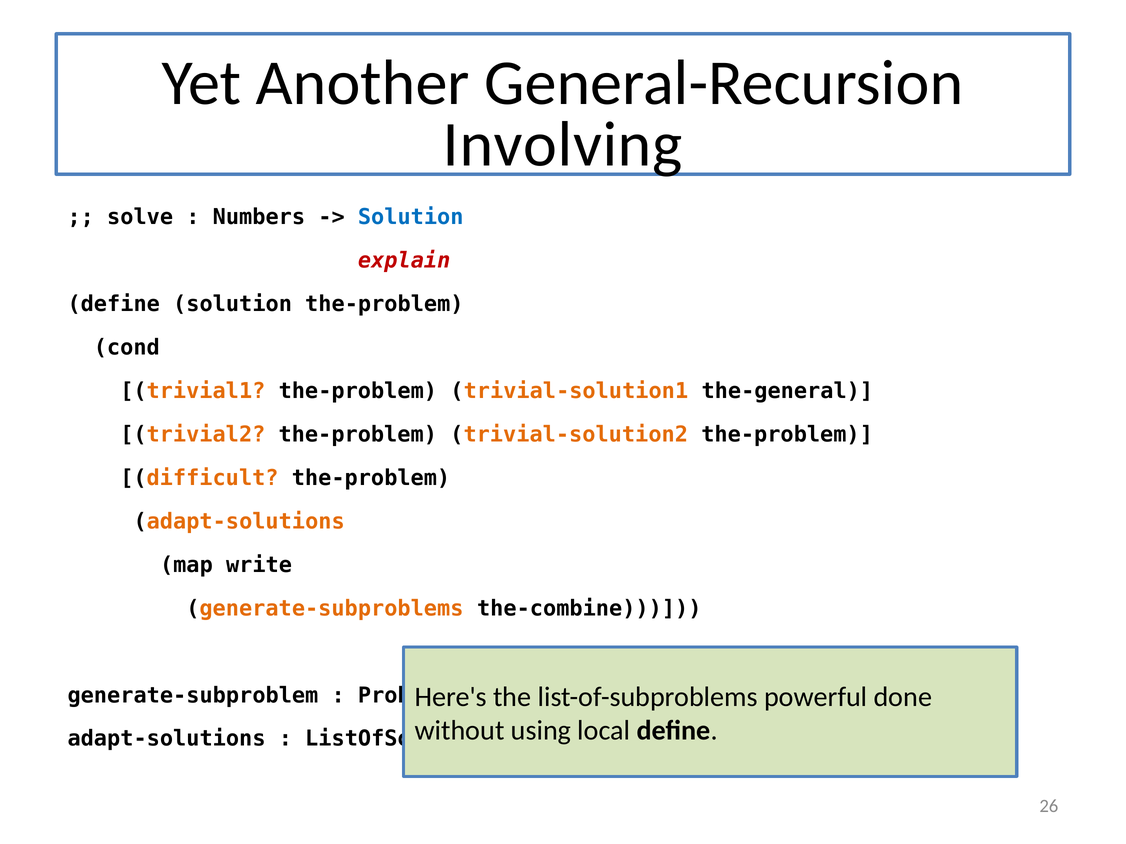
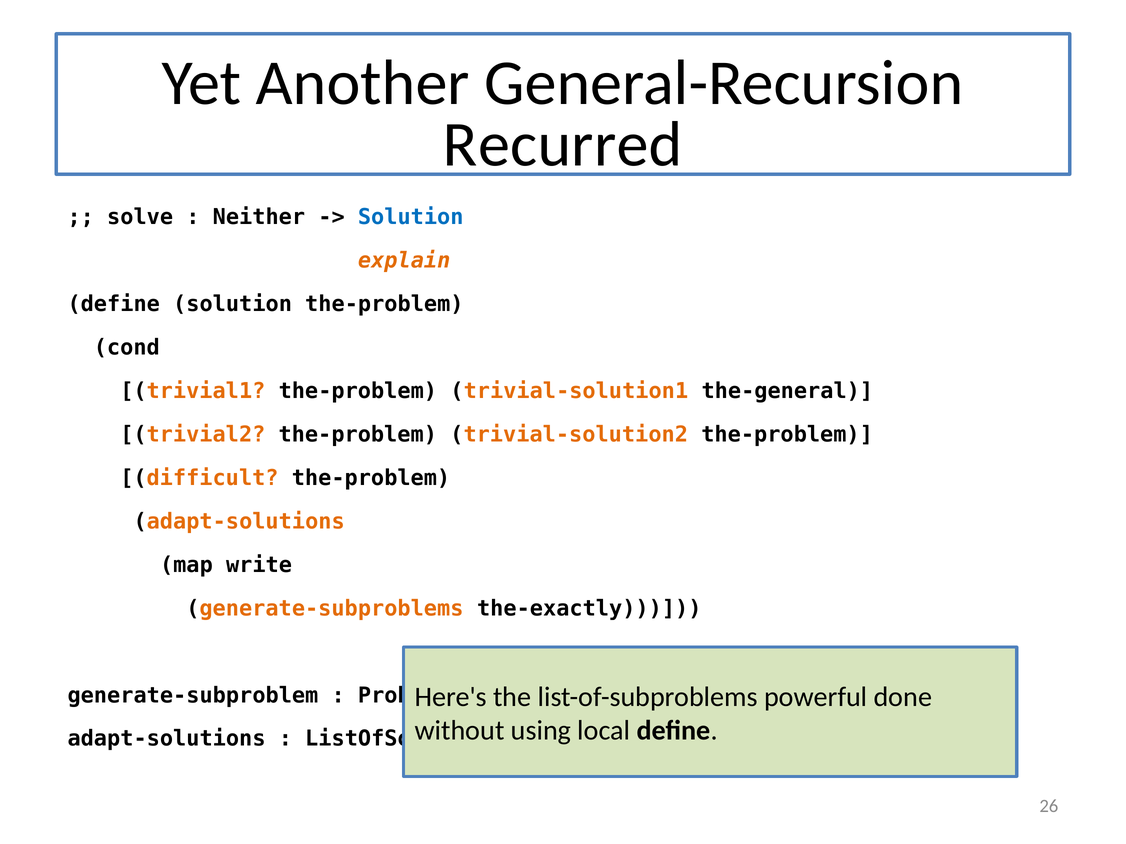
Involving: Involving -> Recurred
Numbers: Numbers -> Neither
explain colour: red -> orange
the-combine: the-combine -> the-exactly
